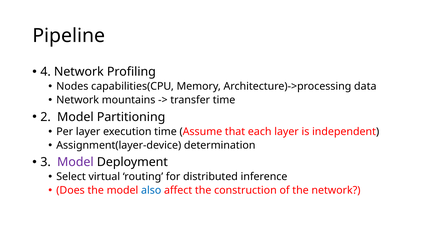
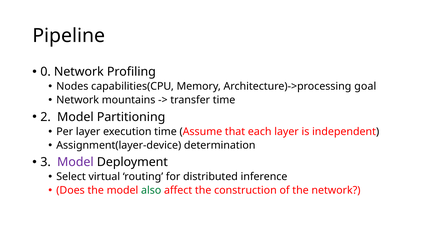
4: 4 -> 0
data: data -> goal
also colour: blue -> green
